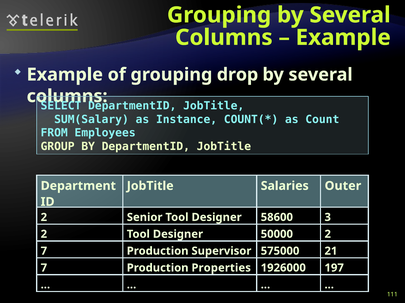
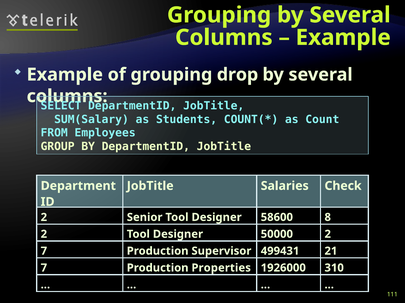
Instance: Instance -> Students
Outer: Outer -> Check
3: 3 -> 8
575000: 575000 -> 499431
197: 197 -> 310
